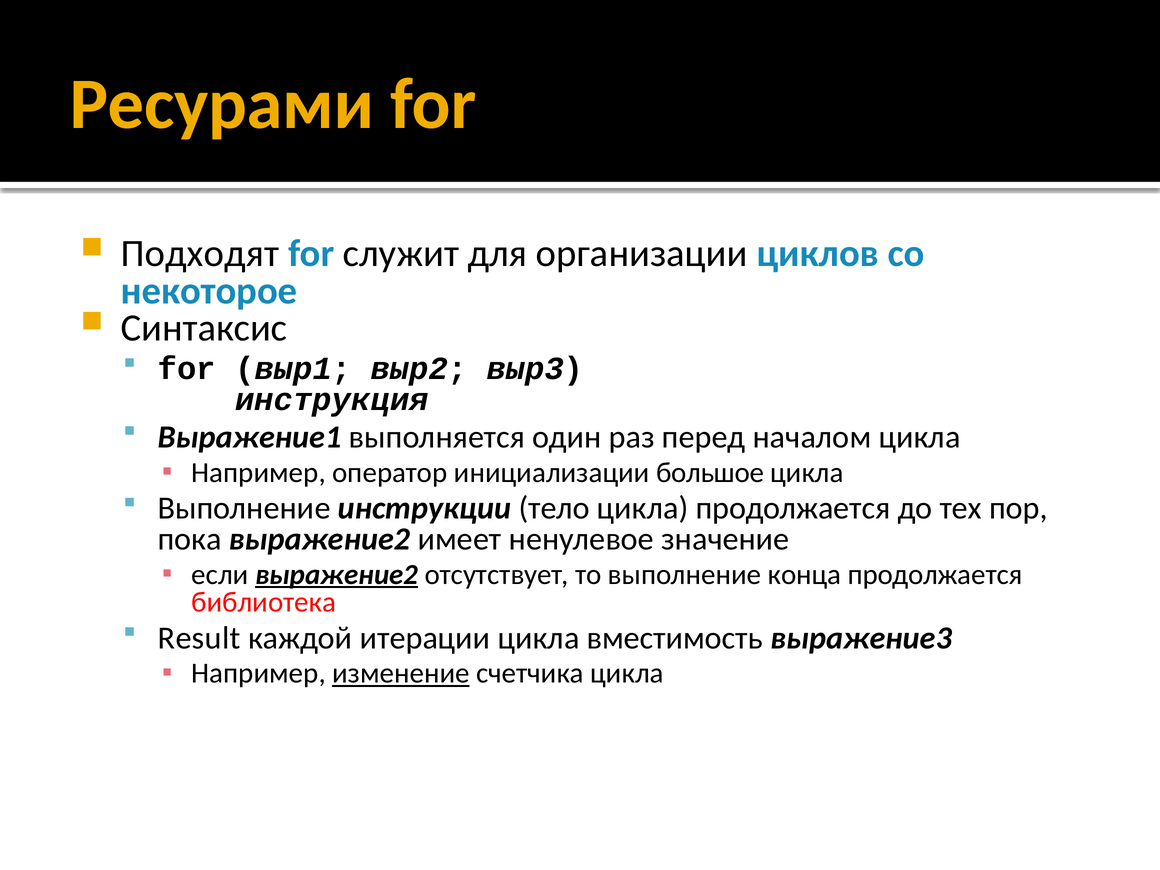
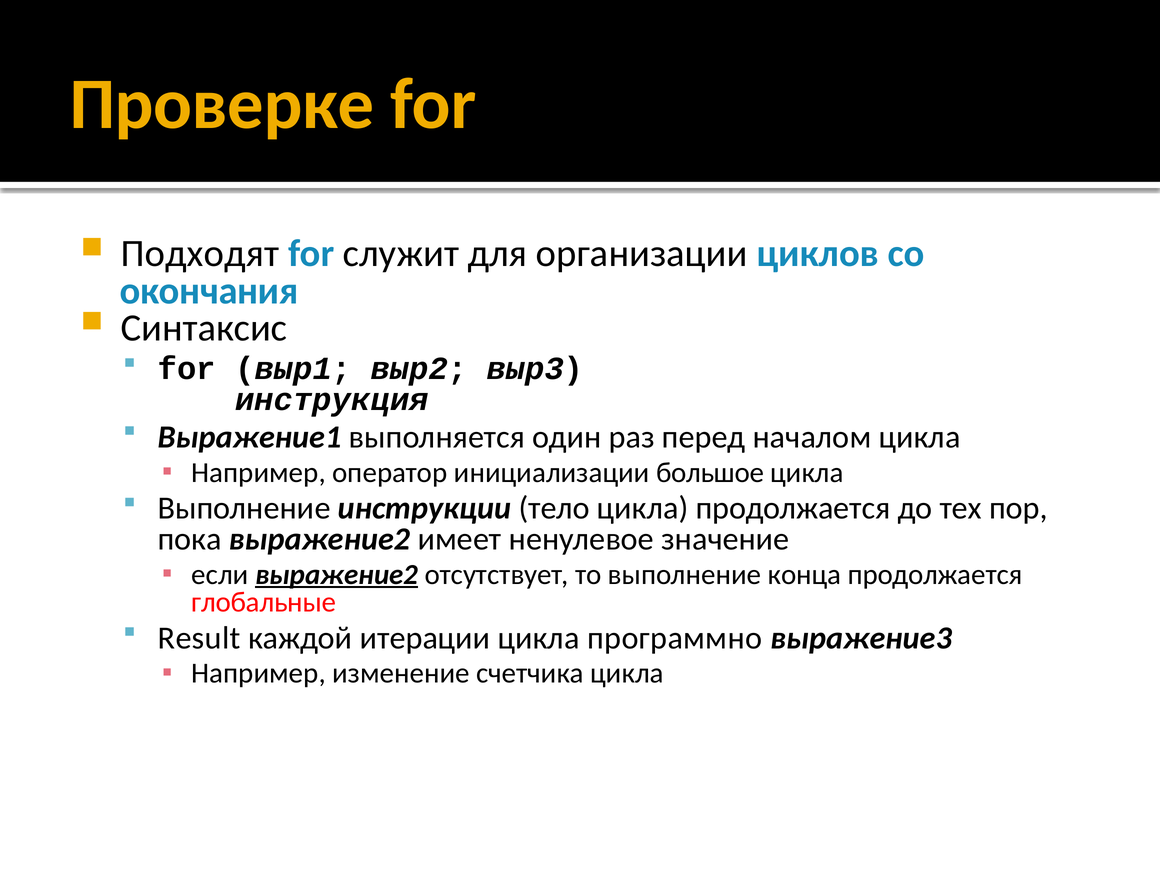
Ресурами: Ресурами -> Проверке
некоторое: некоторое -> окончания
библиотека: библиотека -> глобальные
вместимость: вместимость -> программно
изменение underline: present -> none
